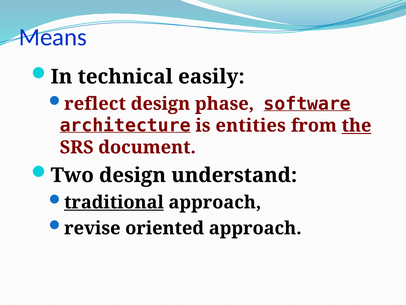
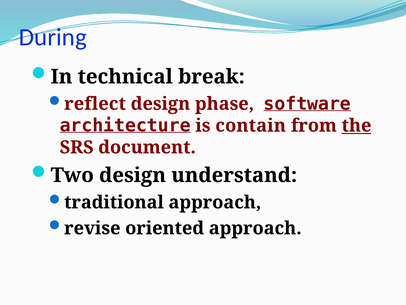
Means: Means -> During
easily: easily -> break
entities: entities -> contain
traditional underline: present -> none
